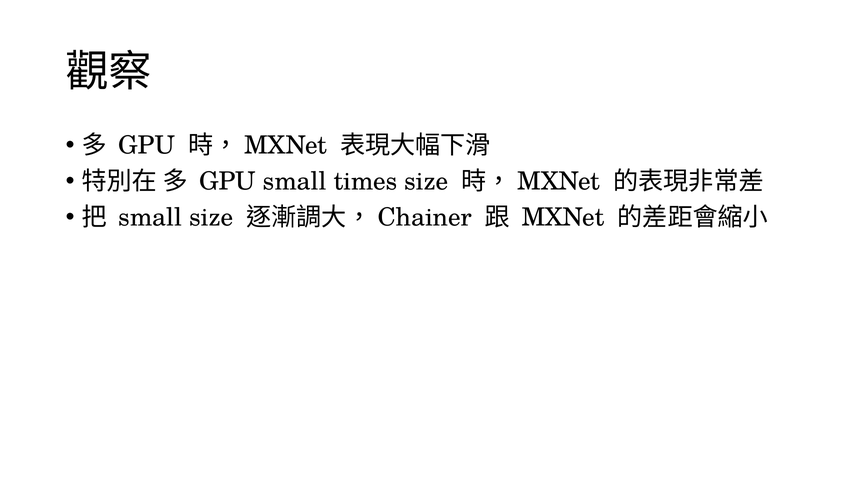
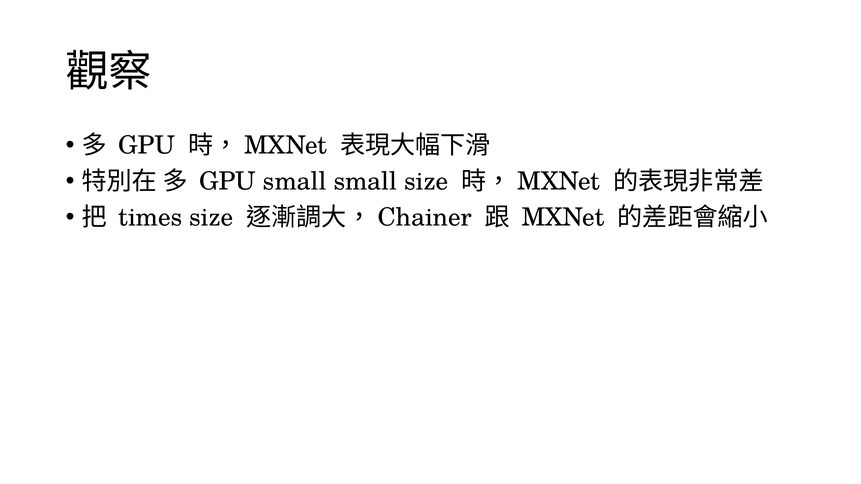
small times: times -> small
small at (150, 218): small -> times
